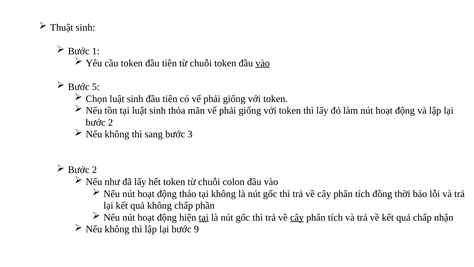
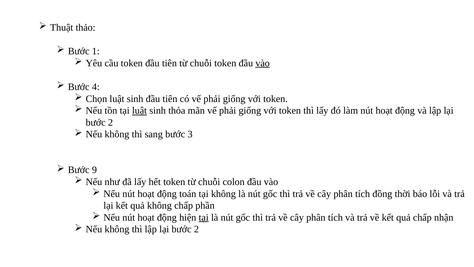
Thuật sinh: sinh -> thảo
5: 5 -> 4
luật at (139, 110) underline: none -> present
2 at (94, 170): 2 -> 9
thảo: thảo -> toán
cây at (297, 217) underline: present -> none
9 at (196, 229): 9 -> 2
